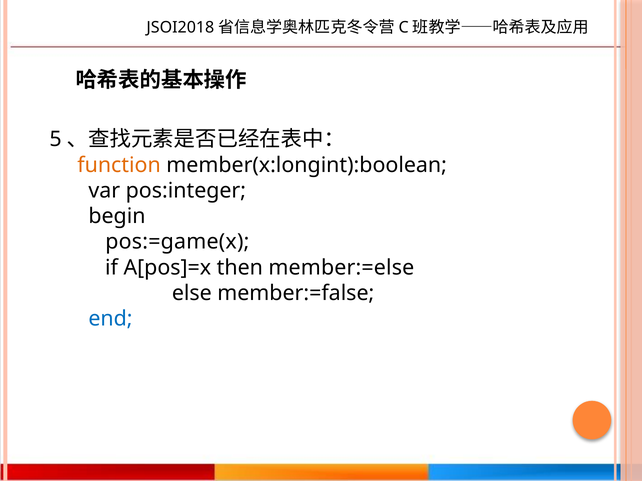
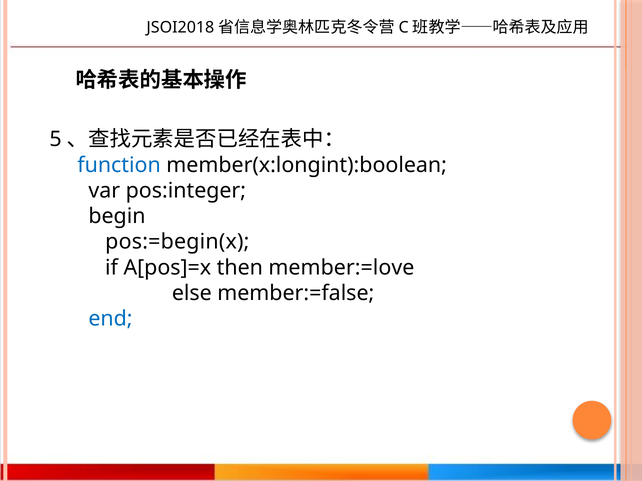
function colour: orange -> blue
pos:=game(x: pos:=game(x -> pos:=begin(x
member:=else: member:=else -> member:=love
